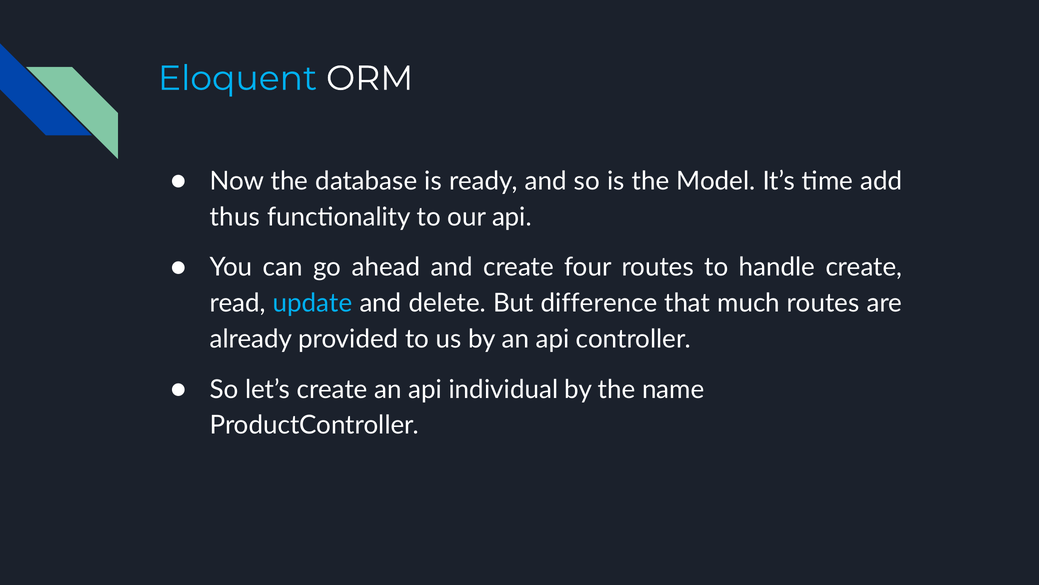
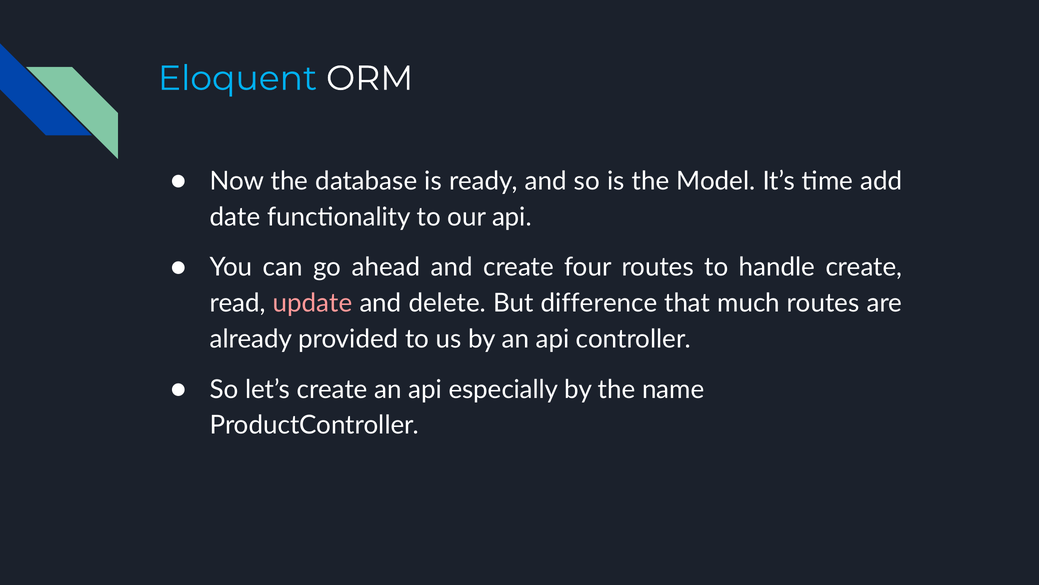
thus: thus -> date
update colour: light blue -> pink
individual: individual -> especially
